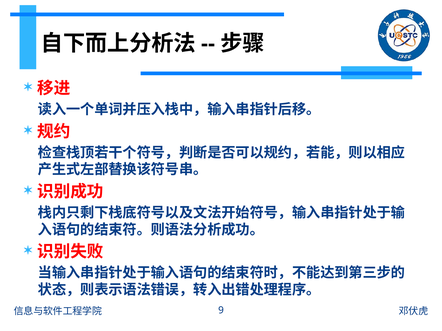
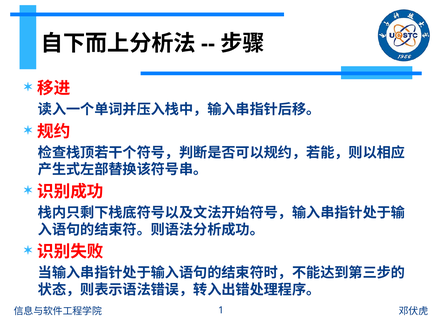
9: 9 -> 1
